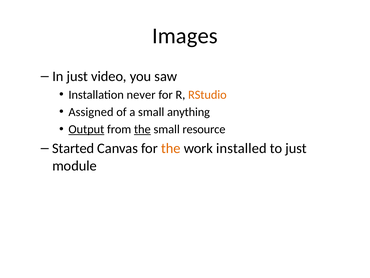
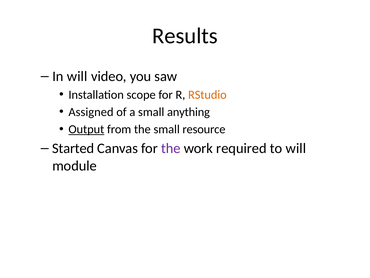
Images: Images -> Results
In just: just -> will
never: never -> scope
the at (142, 129) underline: present -> none
the at (171, 148) colour: orange -> purple
installed: installed -> required
to just: just -> will
